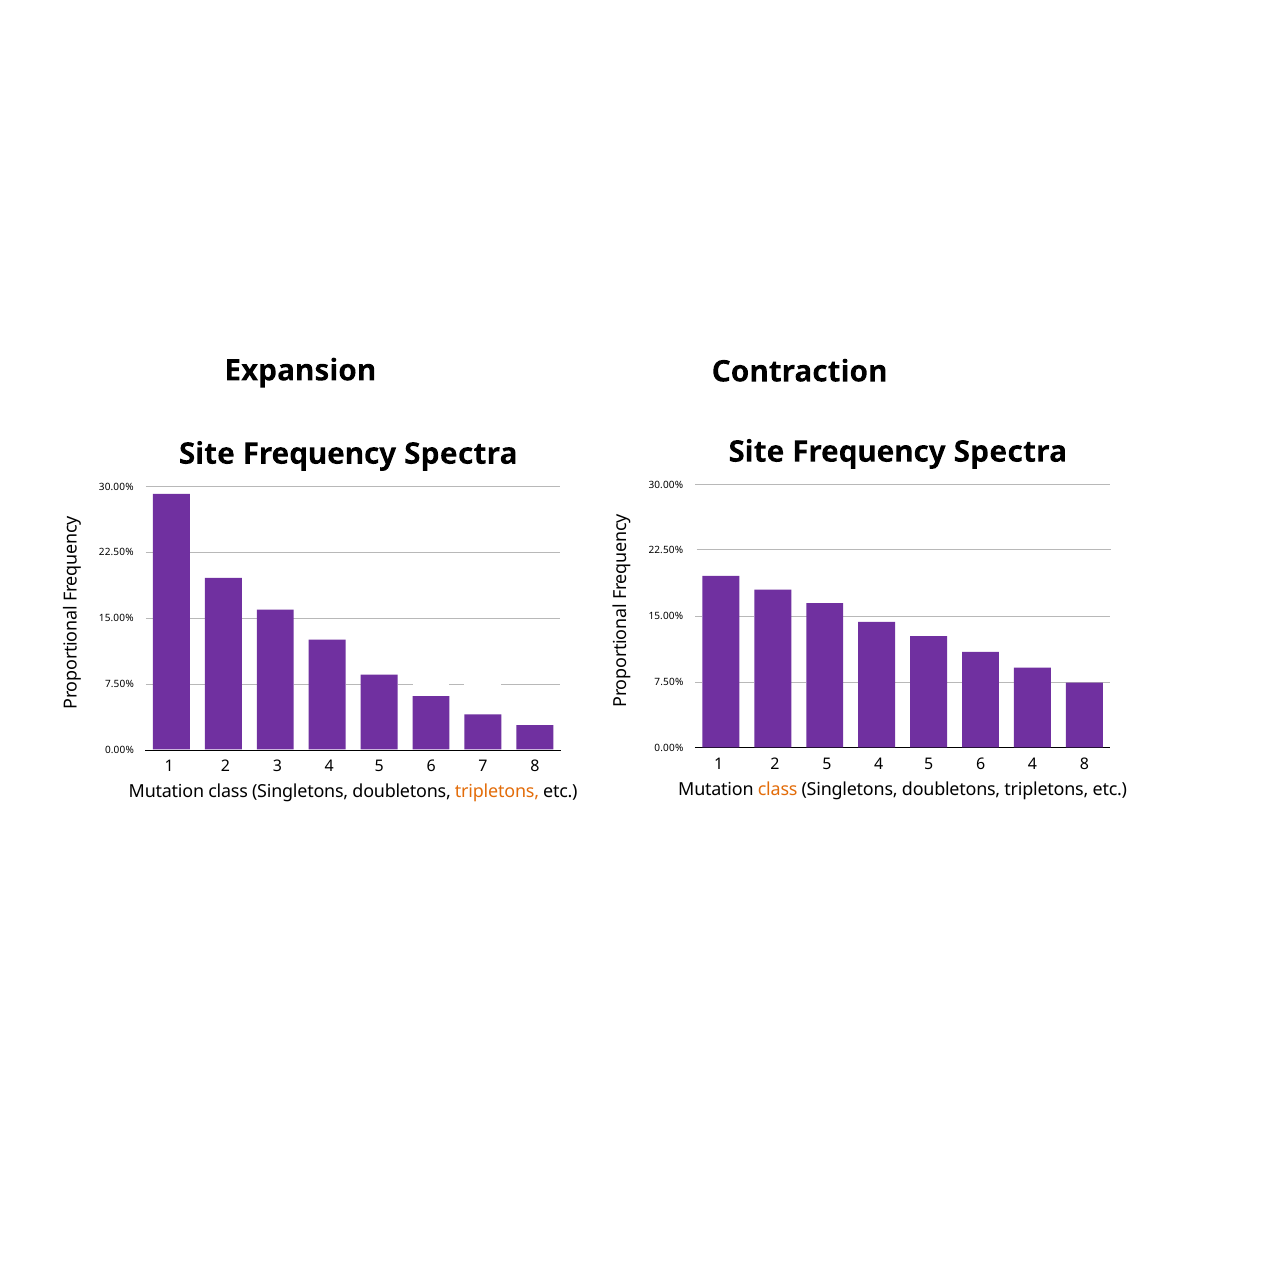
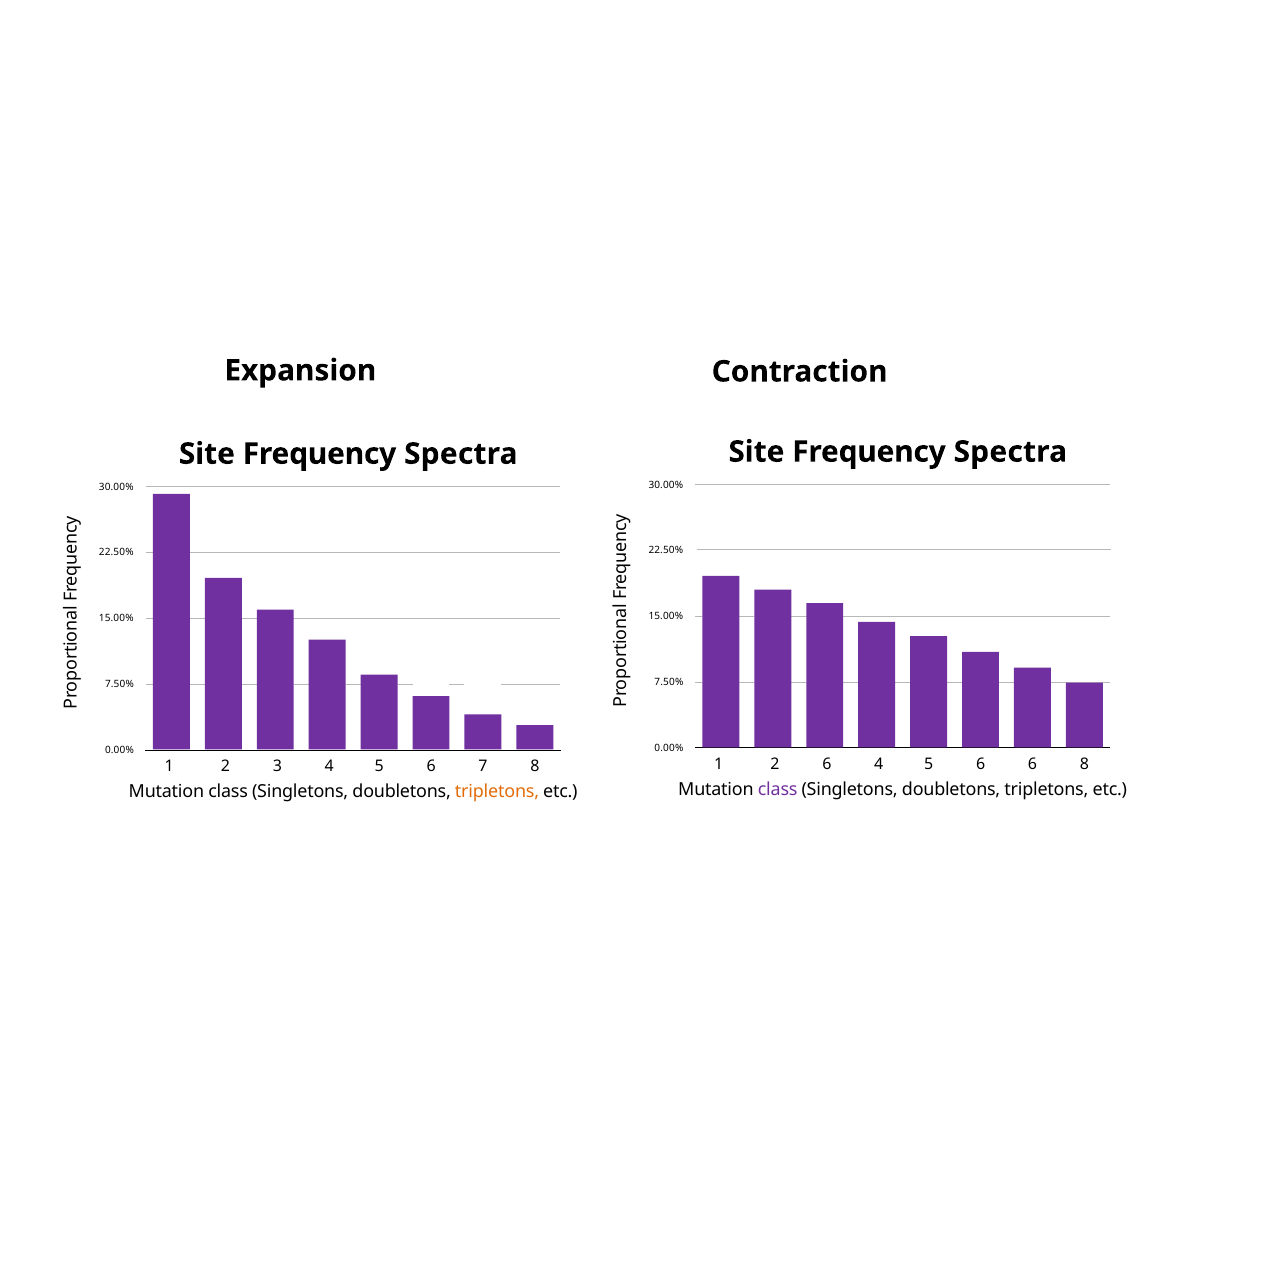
2 5: 5 -> 6
6 4: 4 -> 6
class at (778, 789) colour: orange -> purple
